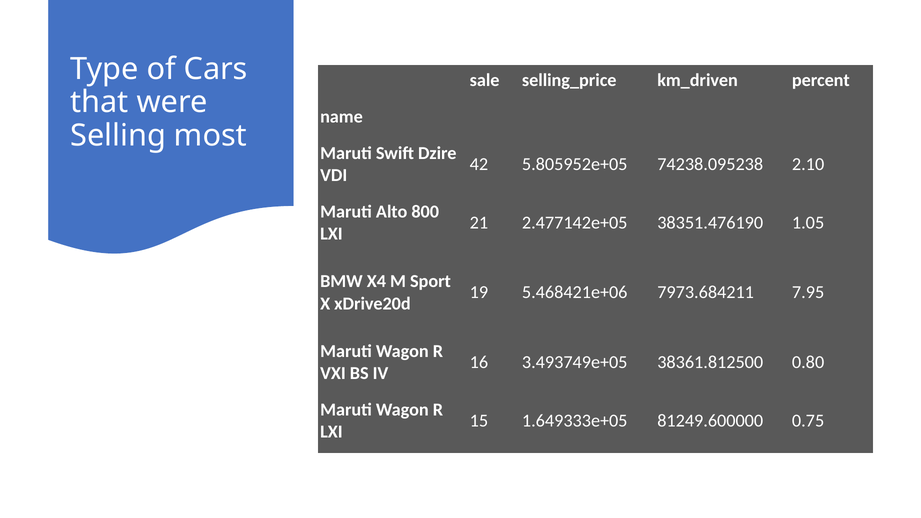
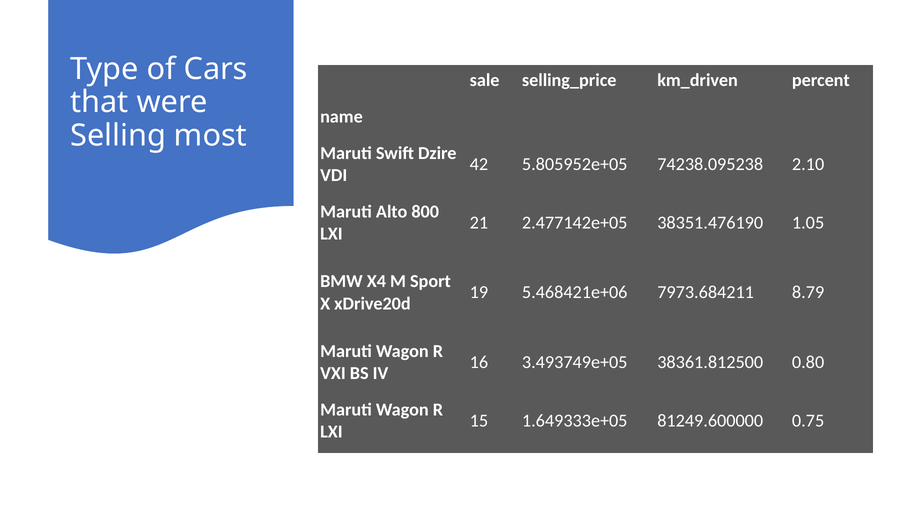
7.95: 7.95 -> 8.79
